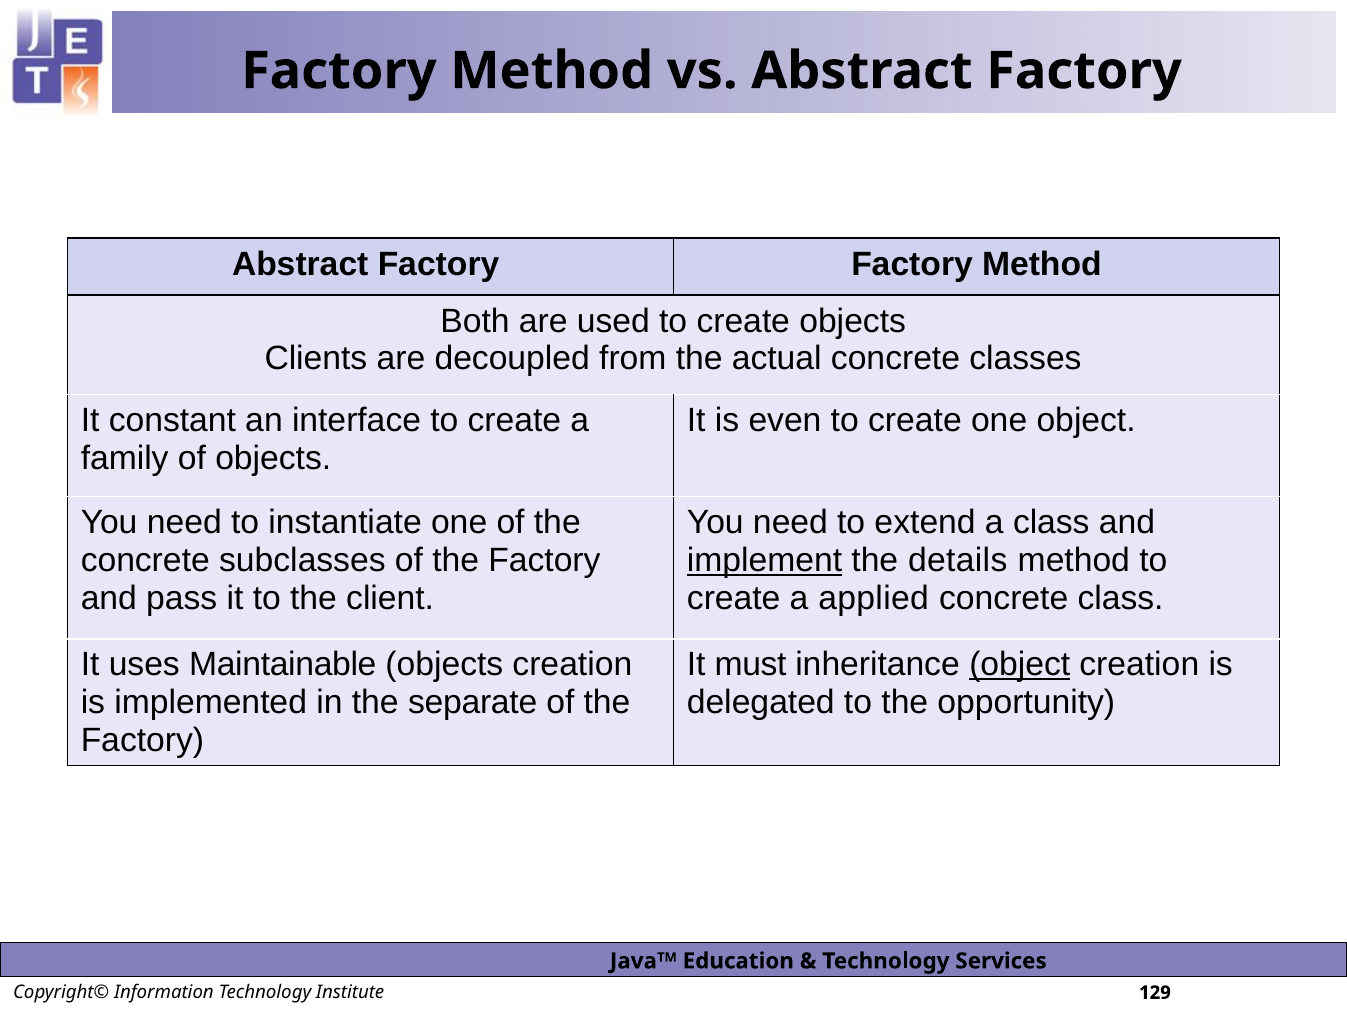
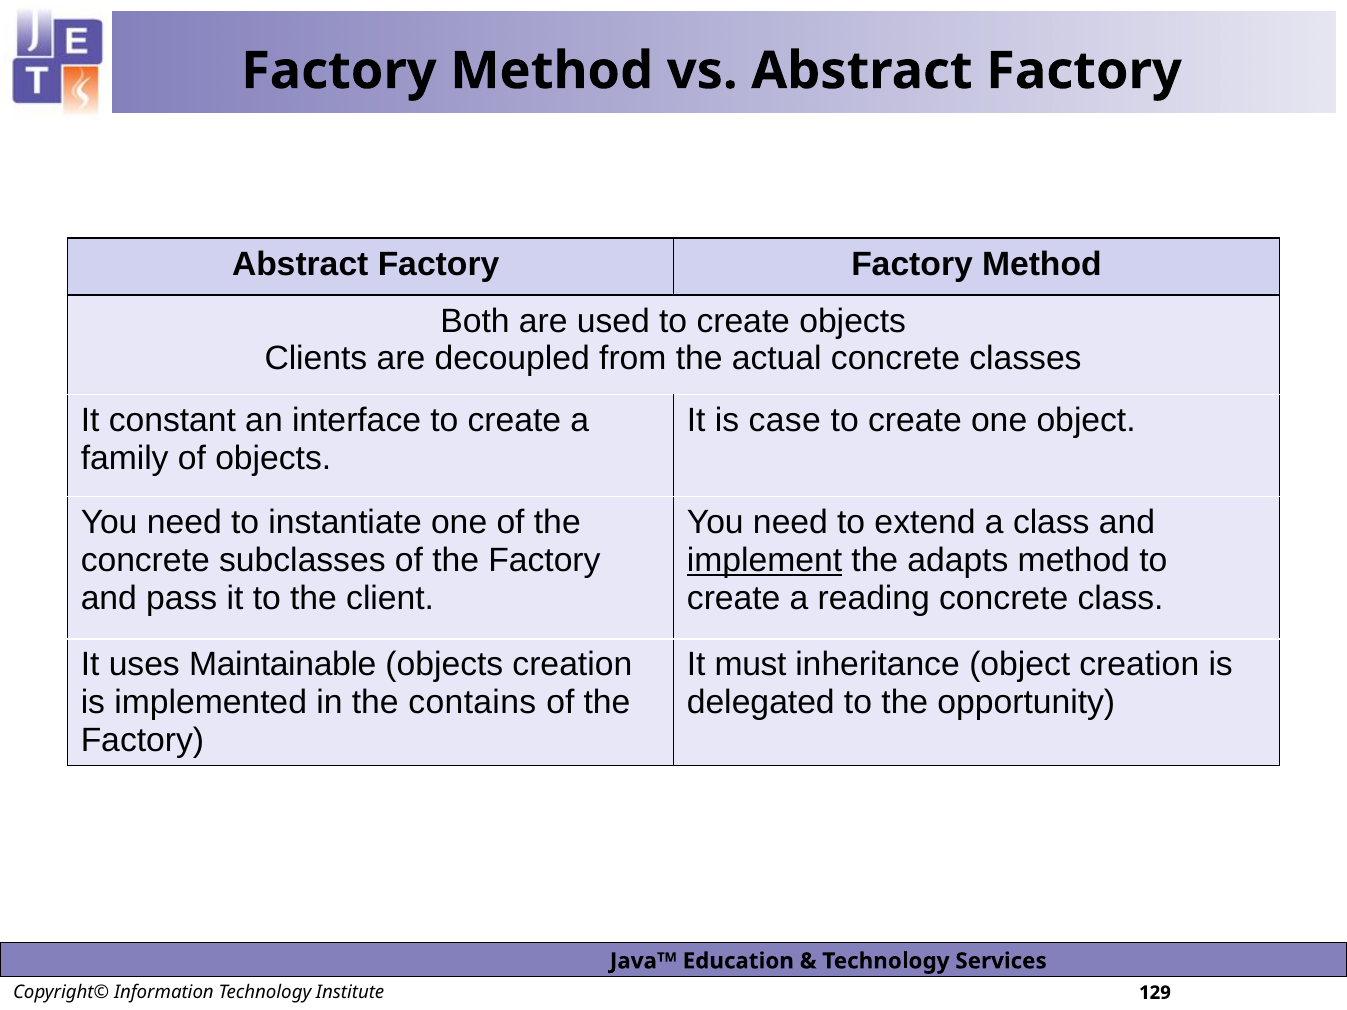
even: even -> case
details: details -> adapts
applied: applied -> reading
object at (1020, 665) underline: present -> none
separate: separate -> contains
